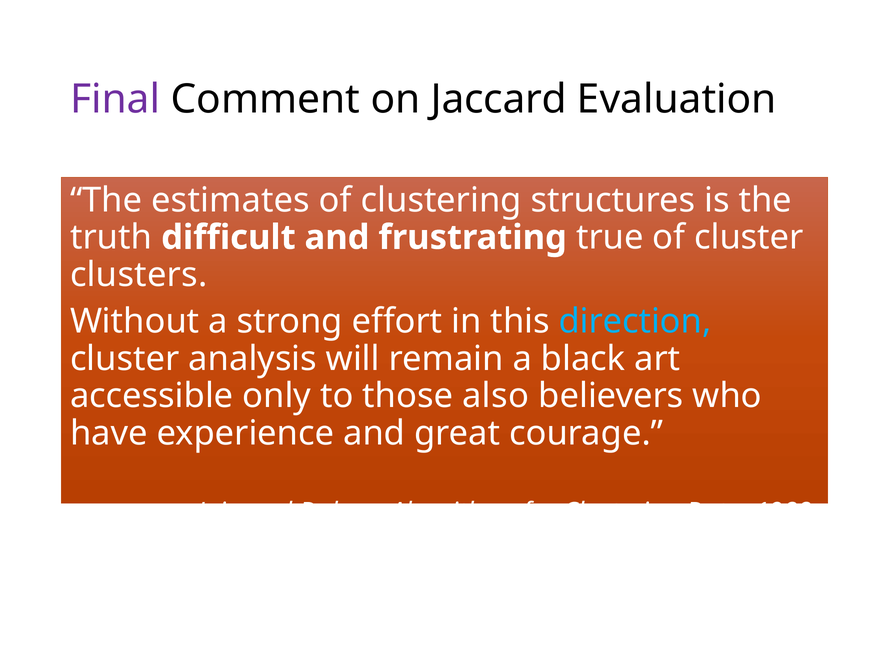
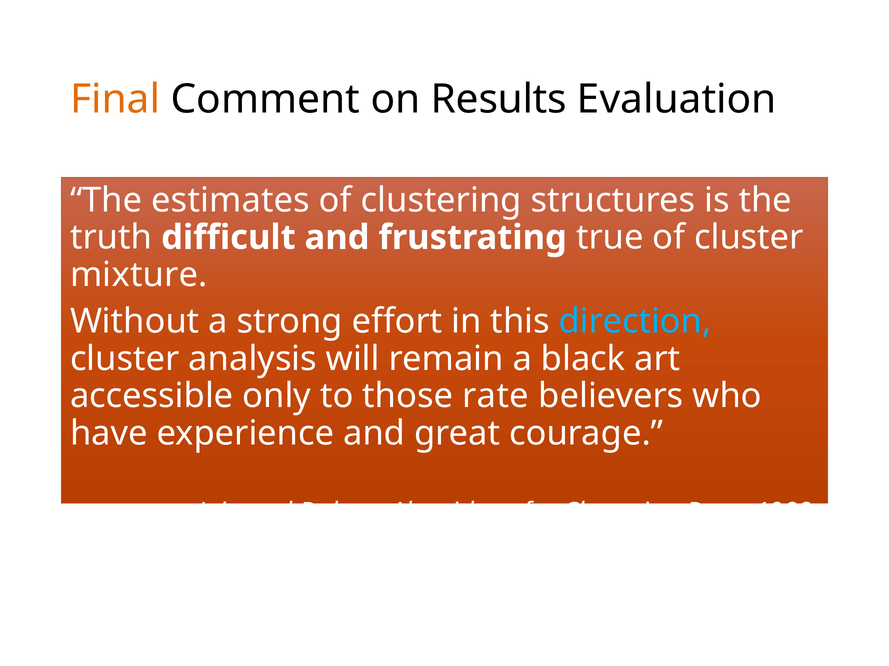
Final colour: purple -> orange
Jaccard: Jaccard -> Results
clusters: clusters -> mixture
also: also -> rate
